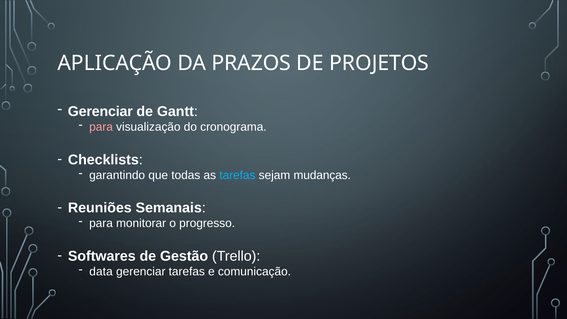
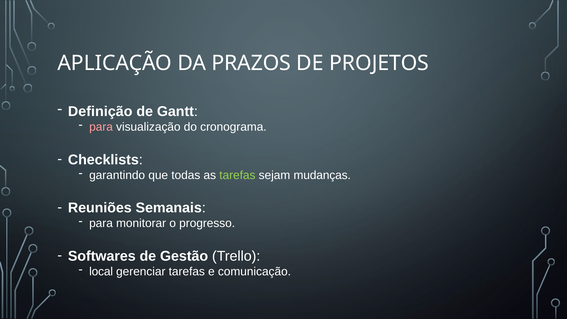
Gerenciar at (100, 111): Gerenciar -> Definição
tarefas at (237, 175) colour: light blue -> light green
data: data -> local
